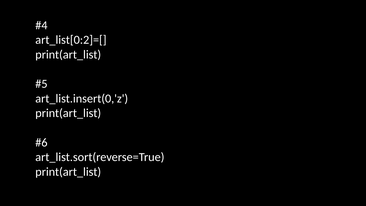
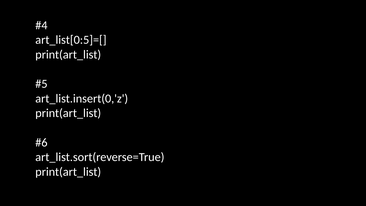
art_list[0:2]=[: art_list[0:2]=[ -> art_list[0:5]=[
